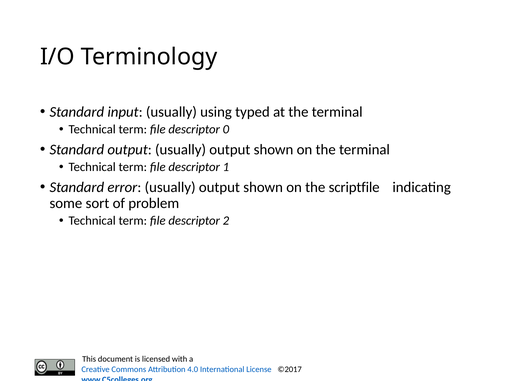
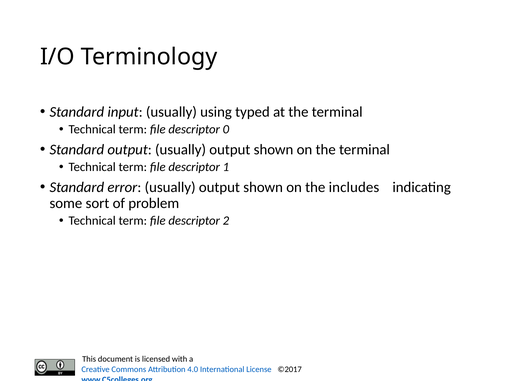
scriptfile: scriptfile -> includes
